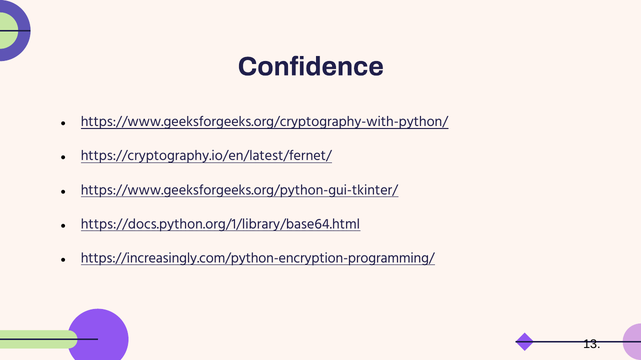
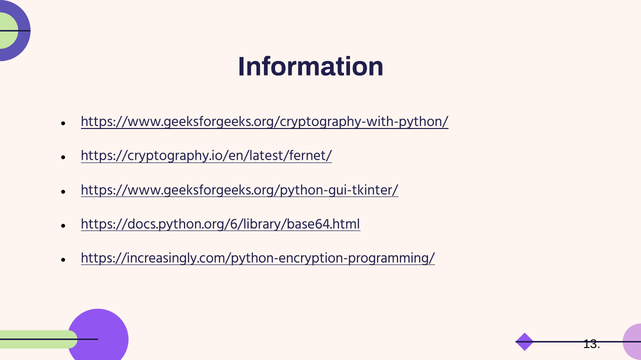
Confidence: Confidence -> Information
https://docs.python.org/1/library/base64.html: https://docs.python.org/1/library/base64.html -> https://docs.python.org/6/library/base64.html
